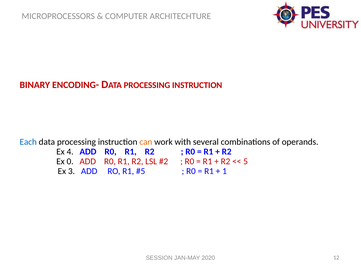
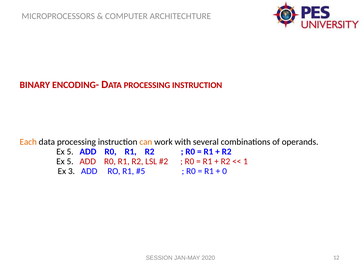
Each colour: blue -> orange
4 at (70, 152): 4 -> 5
0 at (70, 162): 0 -> 5
5: 5 -> 1
1: 1 -> 0
